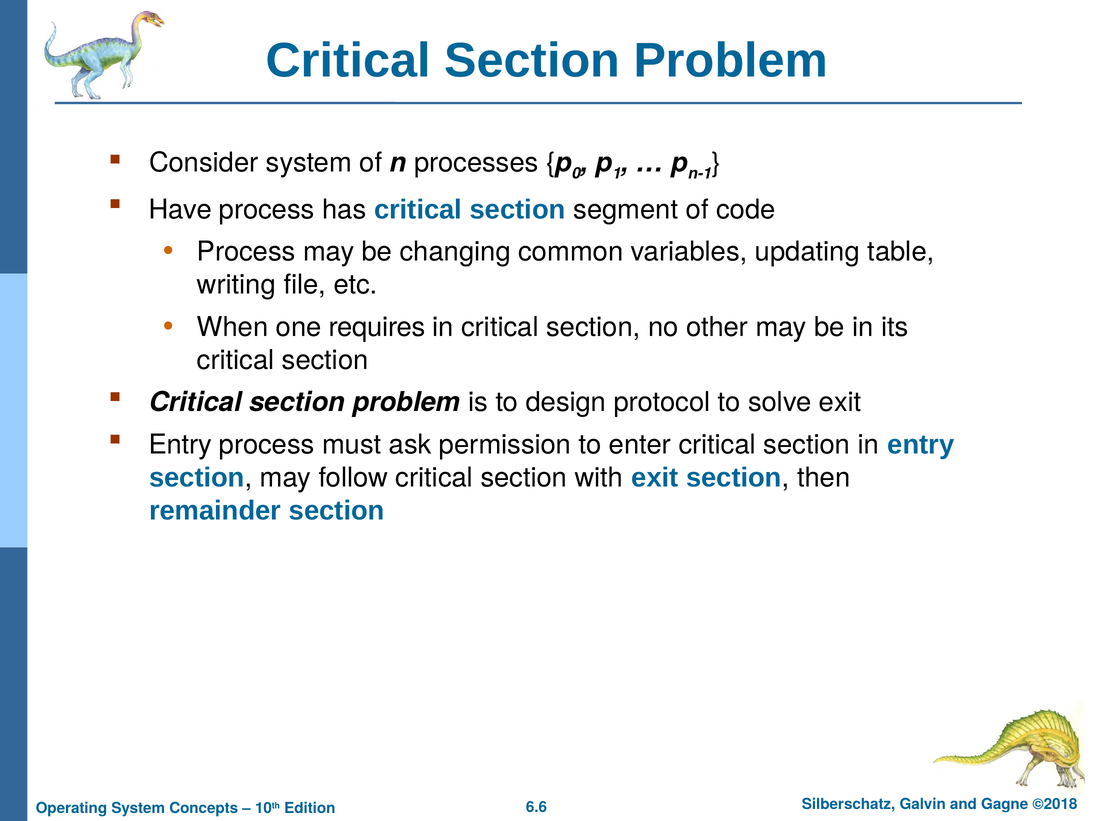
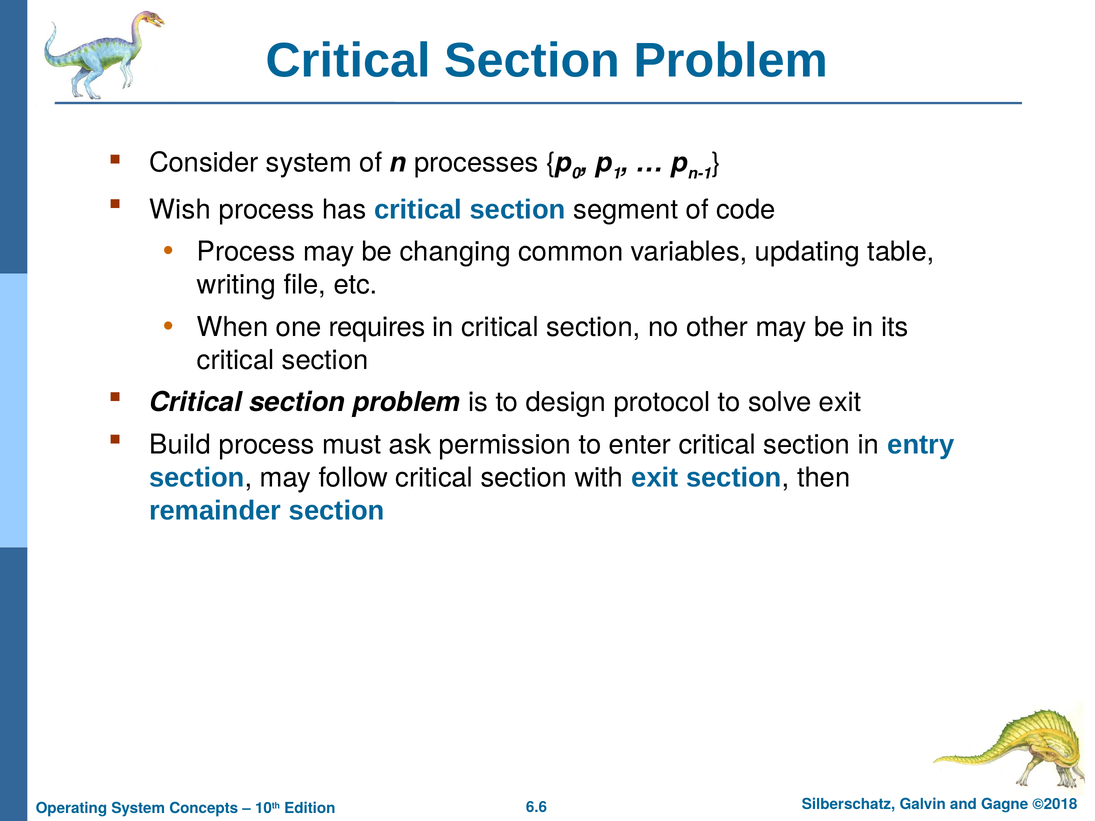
Have: Have -> Wish
Entry at (180, 445): Entry -> Build
